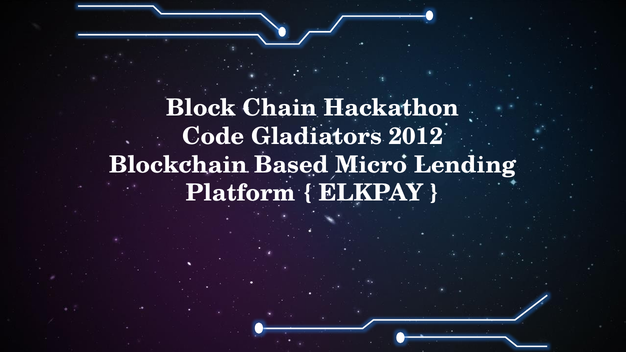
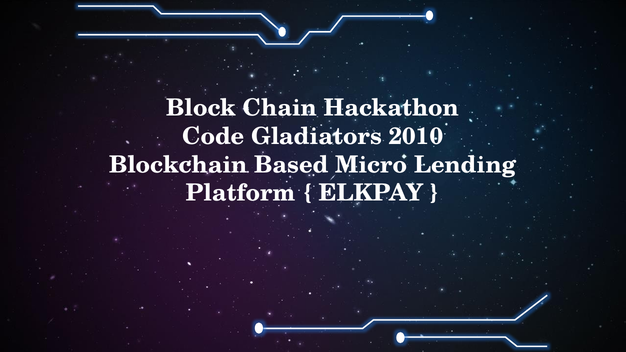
2012: 2012 -> 2010
